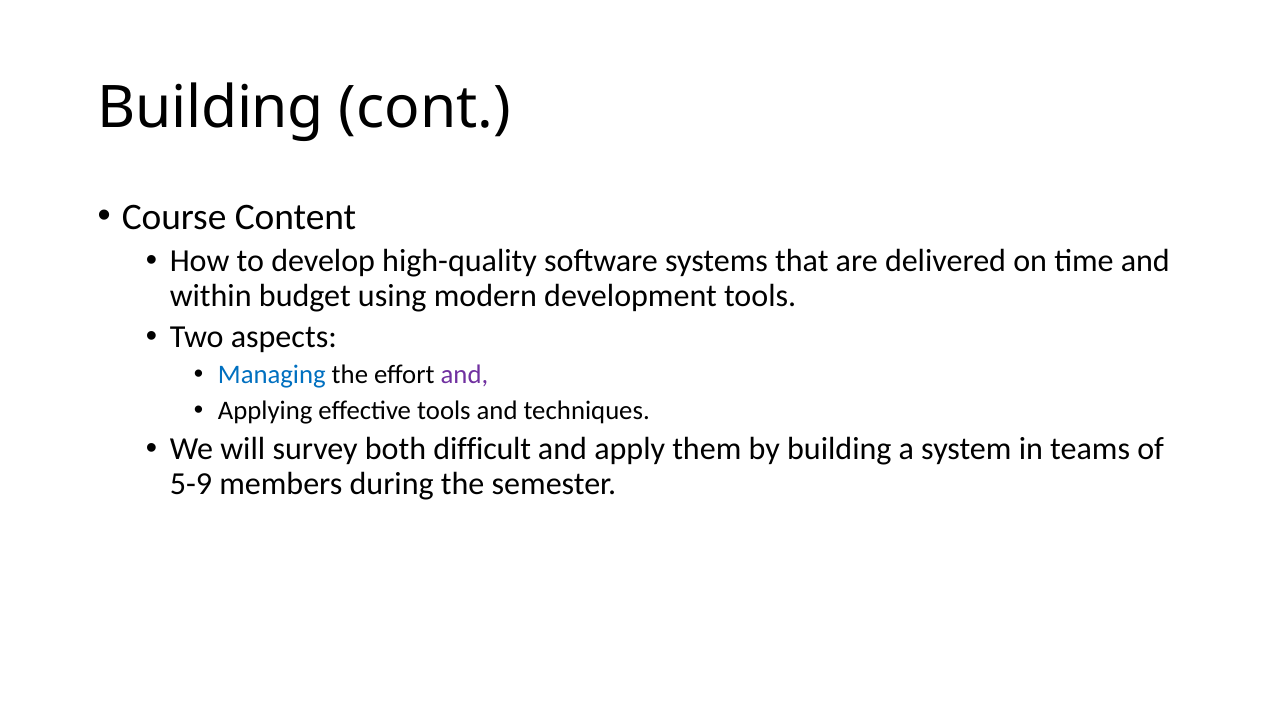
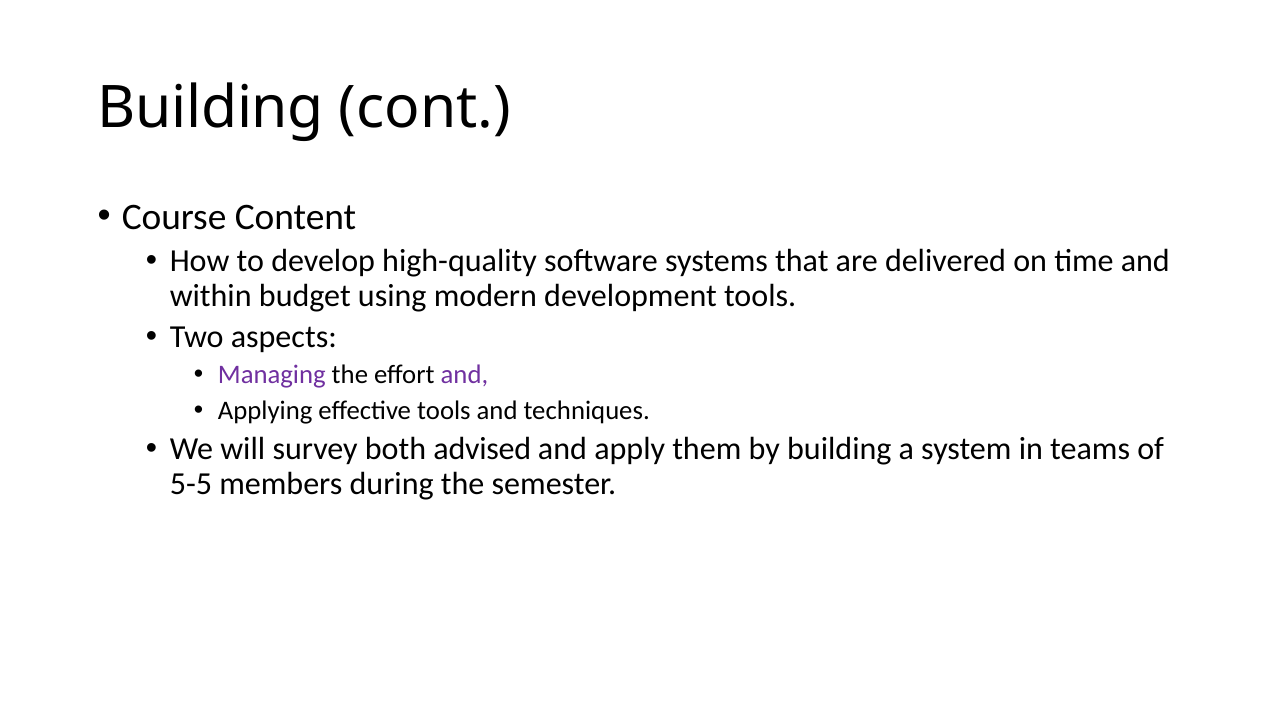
Managing colour: blue -> purple
difficult: difficult -> advised
5-9: 5-9 -> 5-5
